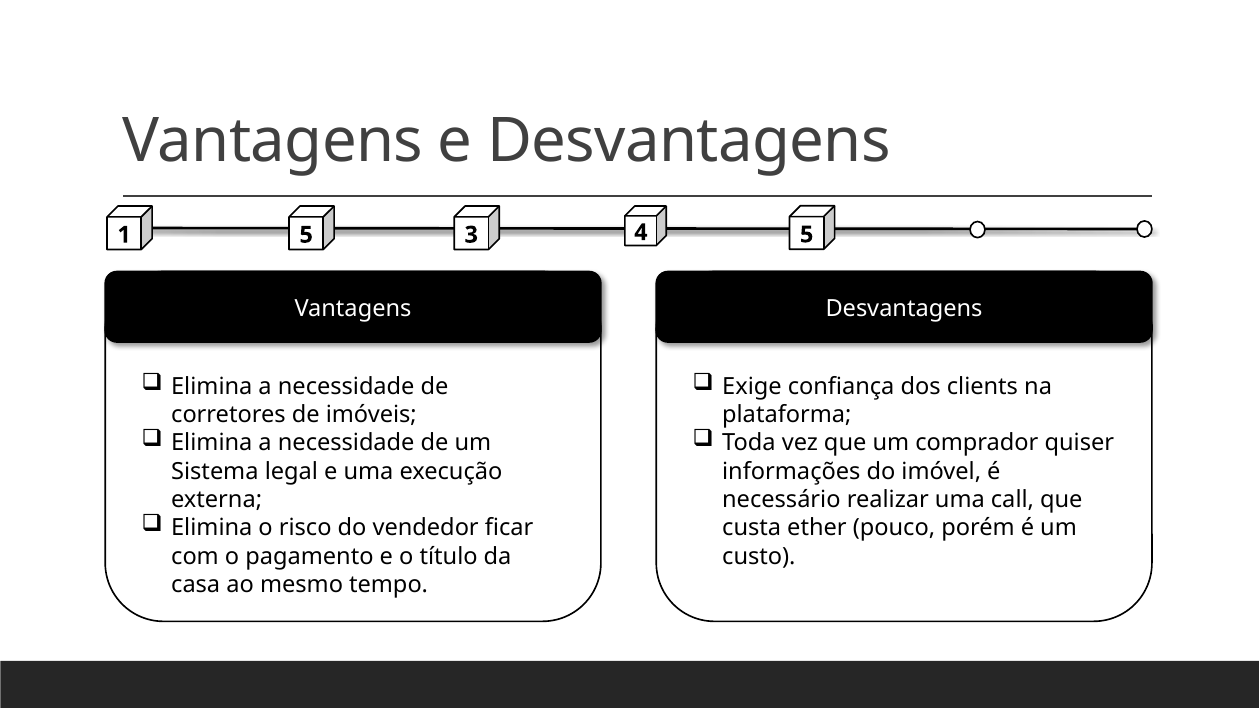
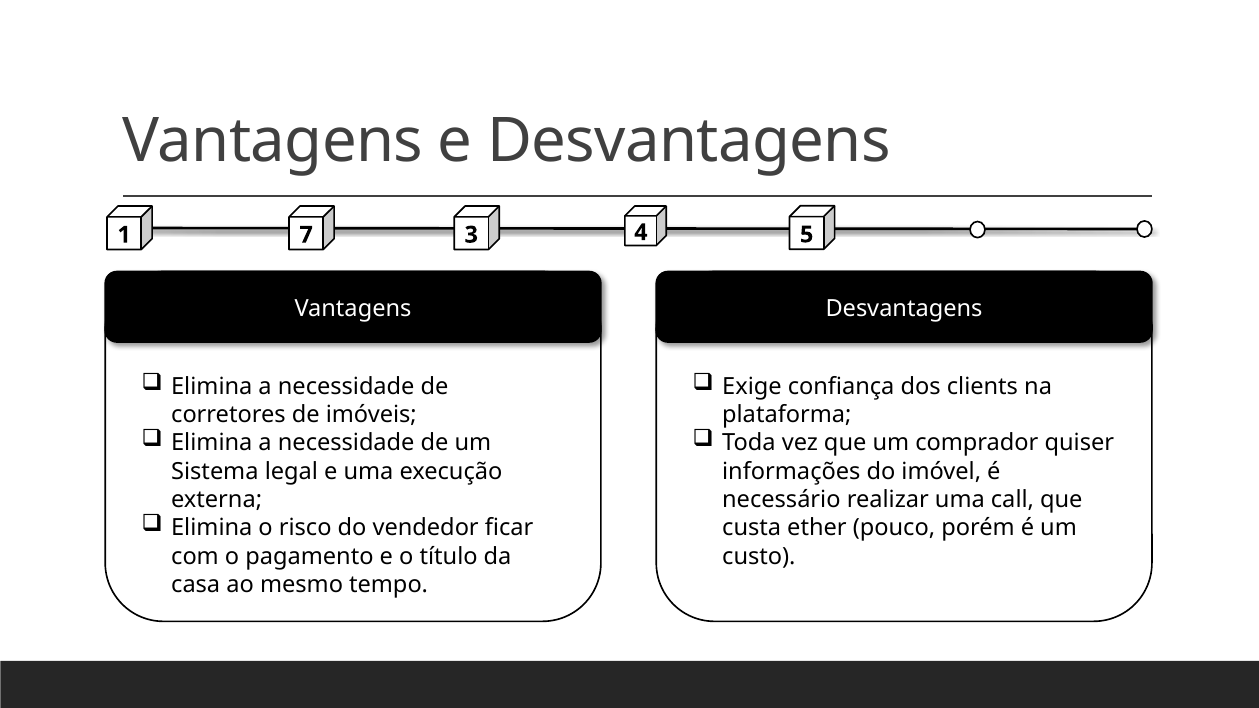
1 5: 5 -> 7
